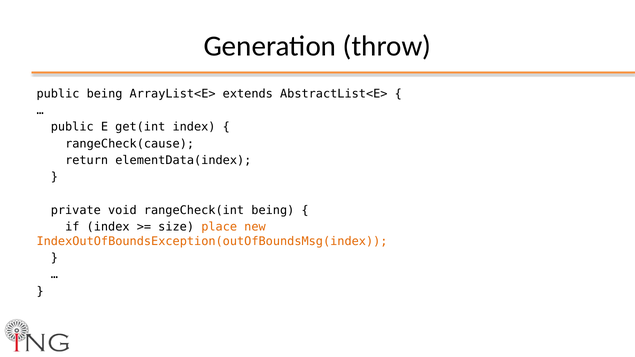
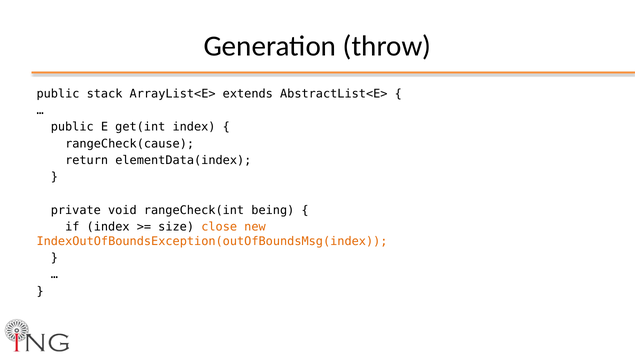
public being: being -> stack
place: place -> close
